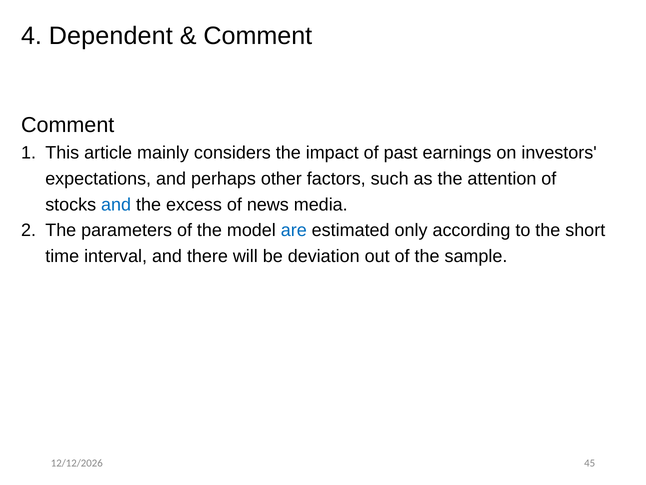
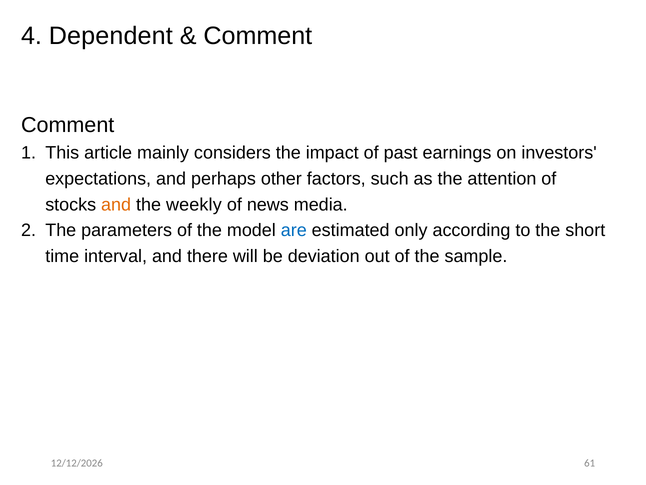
and at (116, 204) colour: blue -> orange
excess: excess -> weekly
45: 45 -> 61
